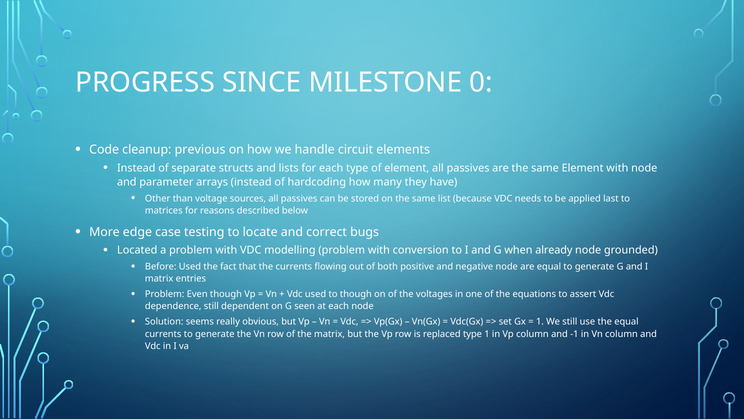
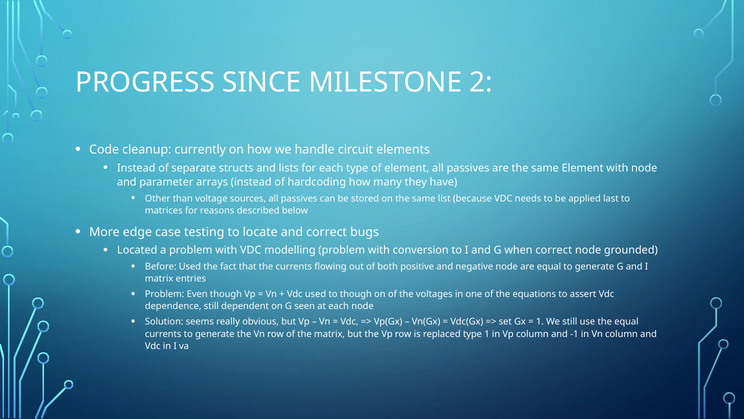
0: 0 -> 2
previous: previous -> currently
when already: already -> correct
